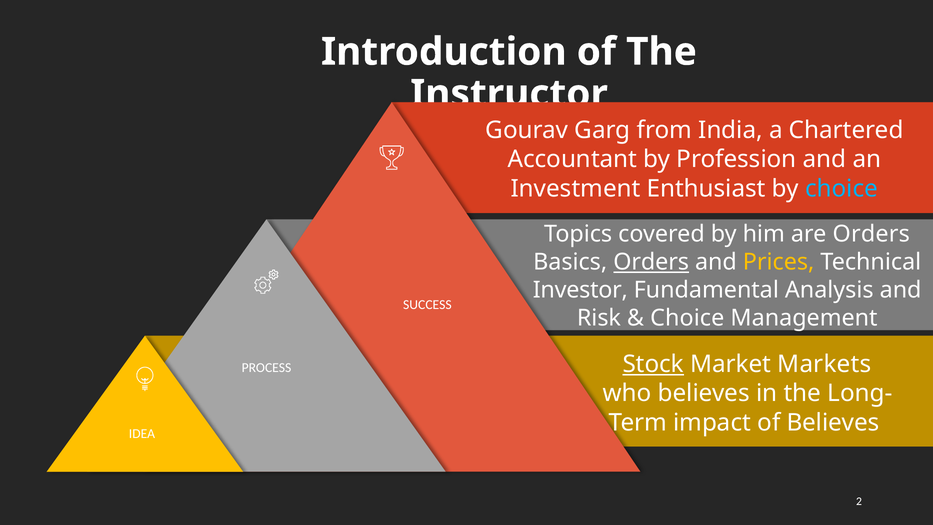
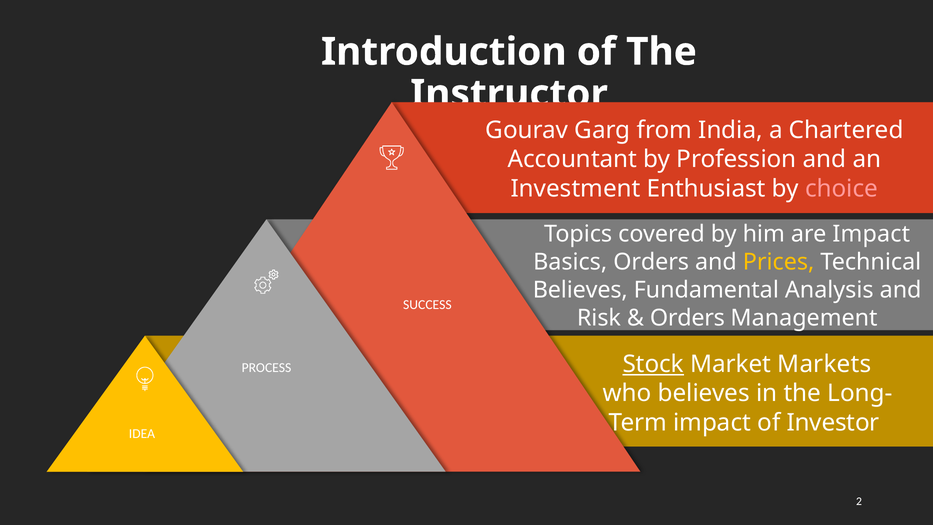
choice at (842, 188) colour: light blue -> pink
are Orders: Orders -> Impact
Orders at (651, 262) underline: present -> none
Investor at (580, 290): Investor -> Believes
Choice at (687, 318): Choice -> Orders
of Believes: Believes -> Investor
